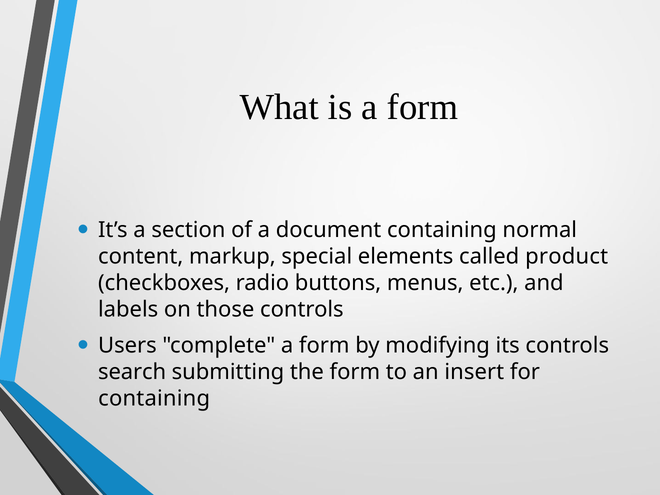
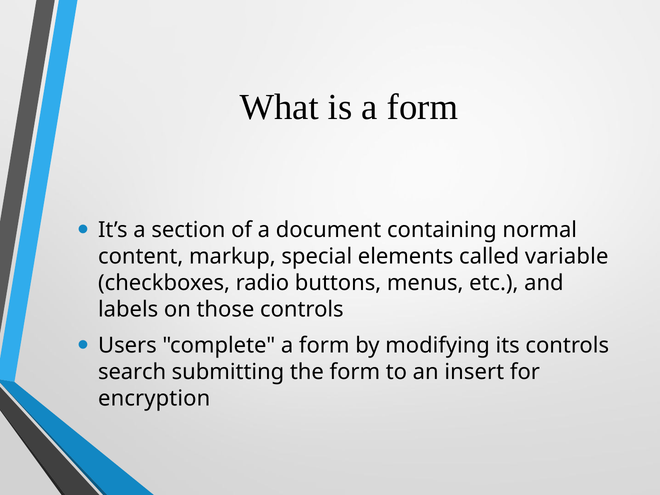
product: product -> variable
containing at (154, 398): containing -> encryption
